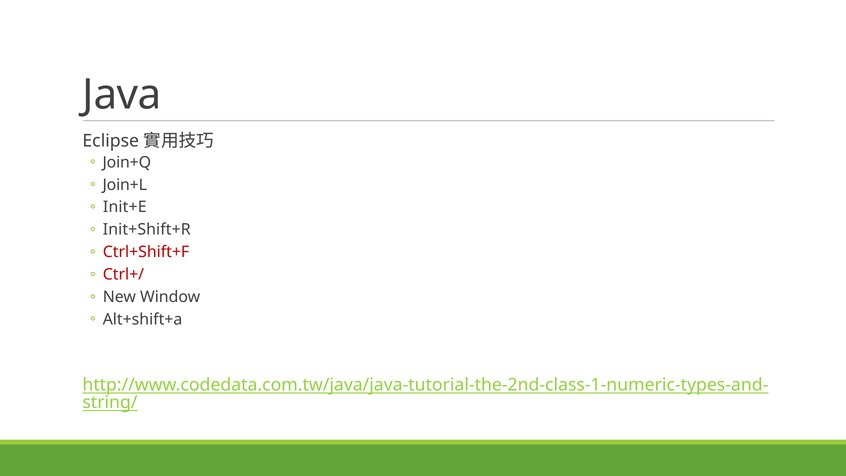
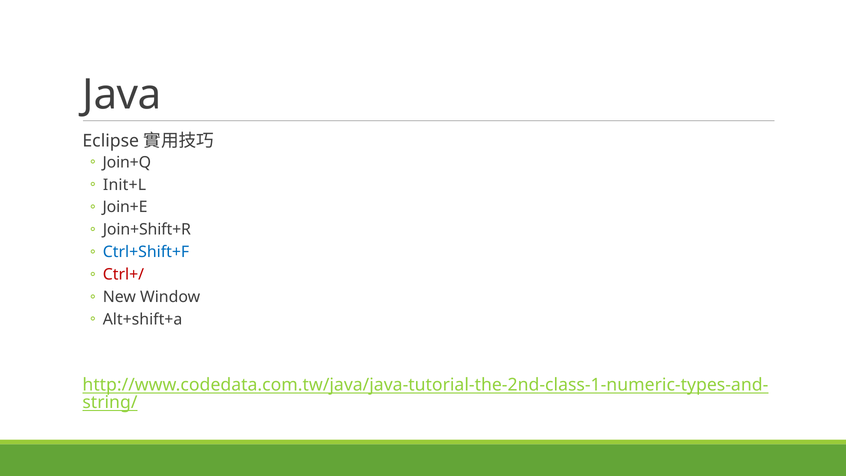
Join+L: Join+L -> Init+L
Init+E: Init+E -> Join+E
Init+Shift+R: Init+Shift+R -> Join+Shift+R
Ctrl+Shift+F colour: red -> blue
